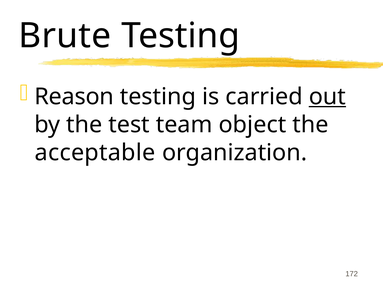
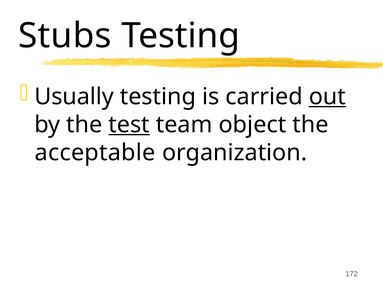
Brute: Brute -> Stubs
Reason: Reason -> Usually
test underline: none -> present
